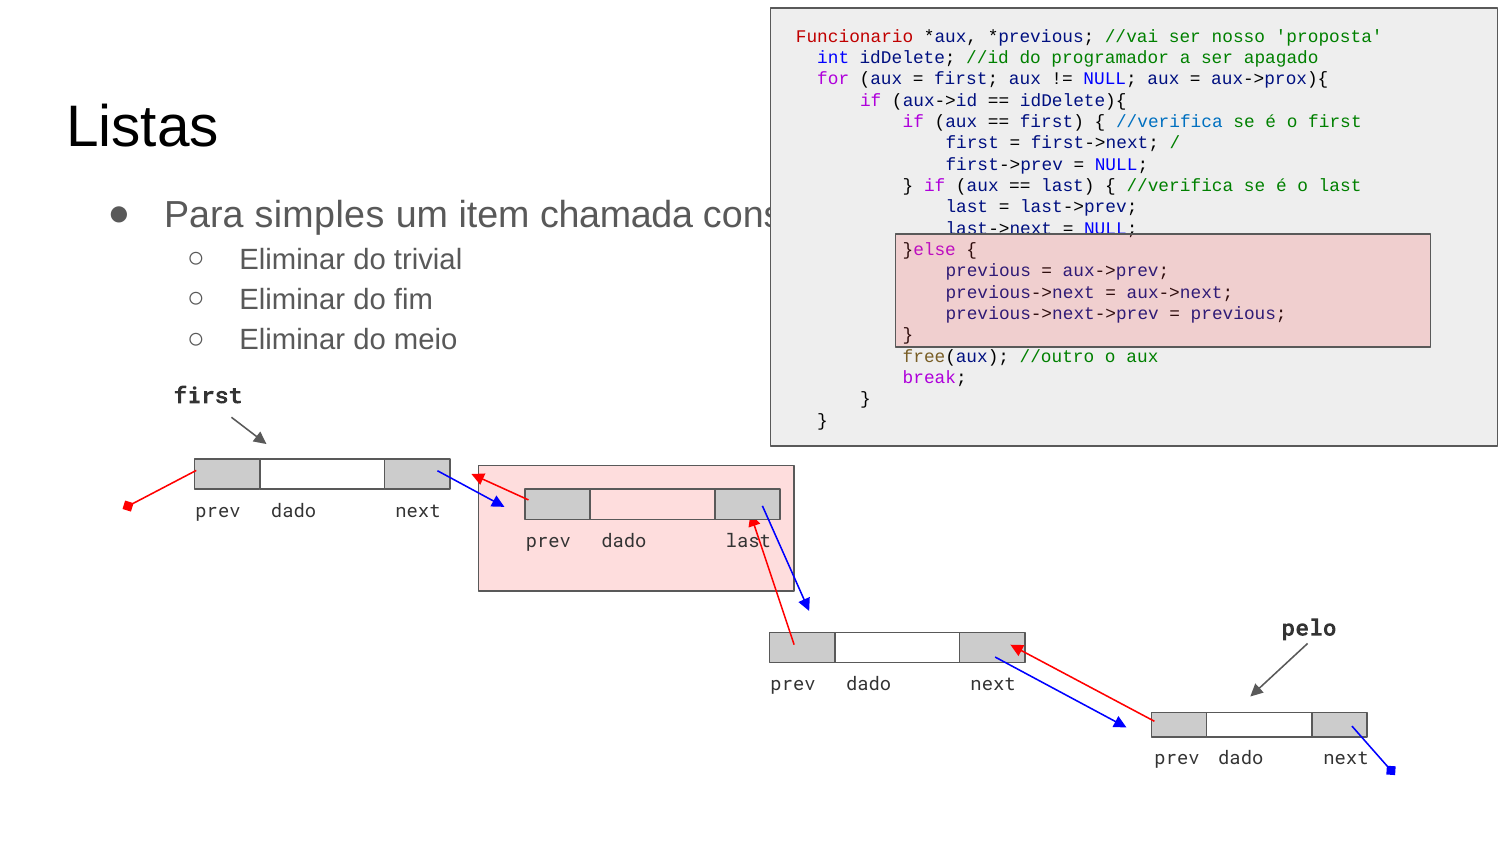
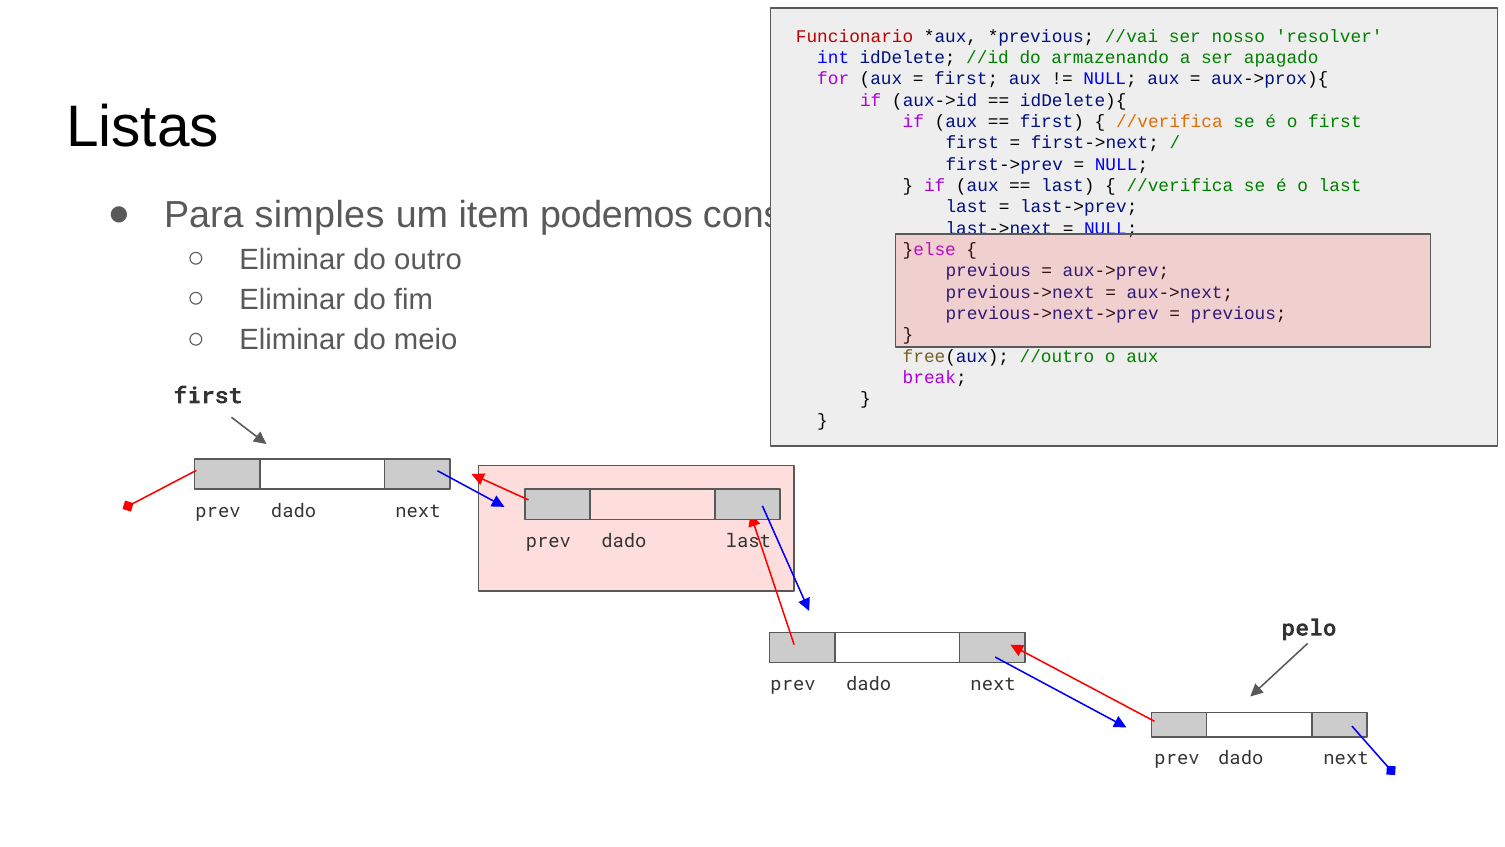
proposta: proposta -> resolver
programador: programador -> armazenando
//verifica at (1169, 122) colour: blue -> orange
chamada: chamada -> podemos
trivial: trivial -> outro
